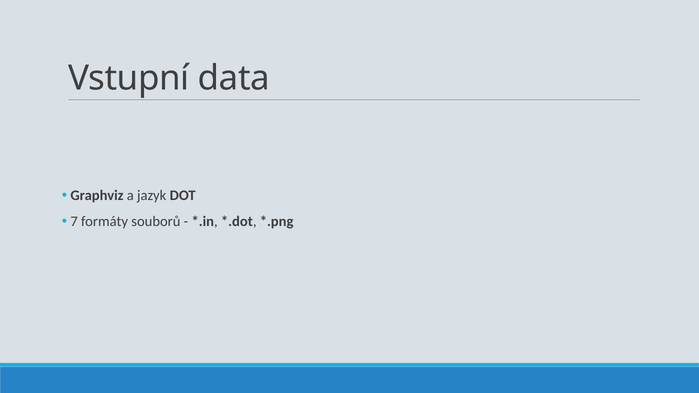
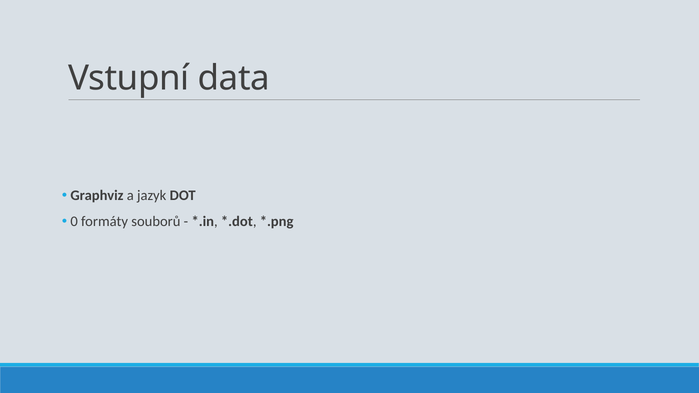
7: 7 -> 0
